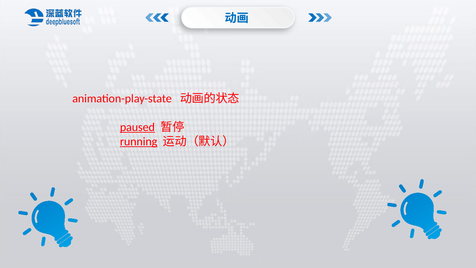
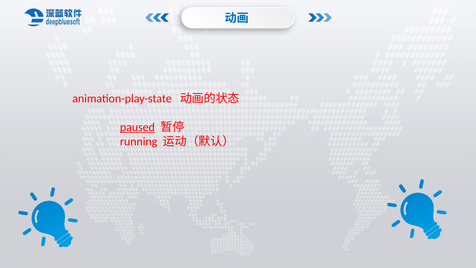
running underline: present -> none
